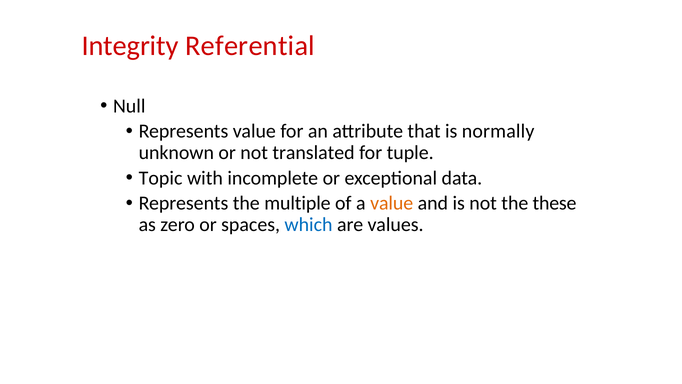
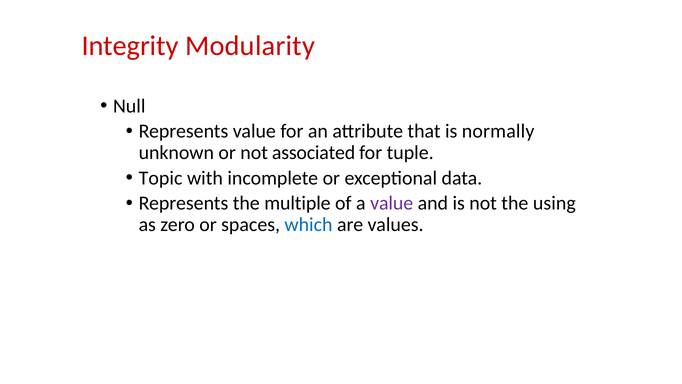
Referential: Referential -> Modularity
translated: translated -> associated
value at (392, 203) colour: orange -> purple
these: these -> using
